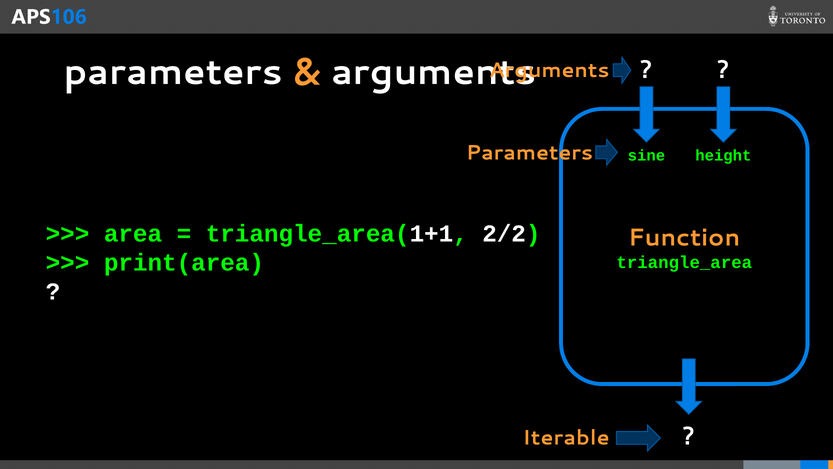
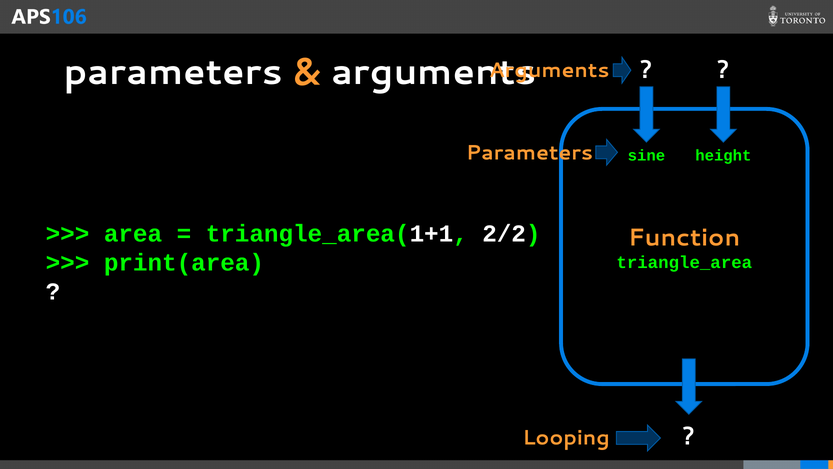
Iterable: Iterable -> Looping
